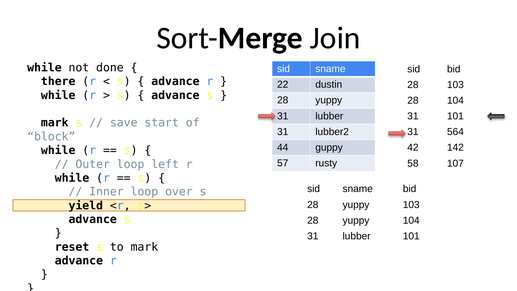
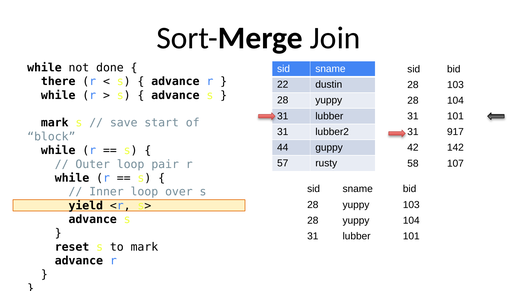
564: 564 -> 917
left: left -> pair
